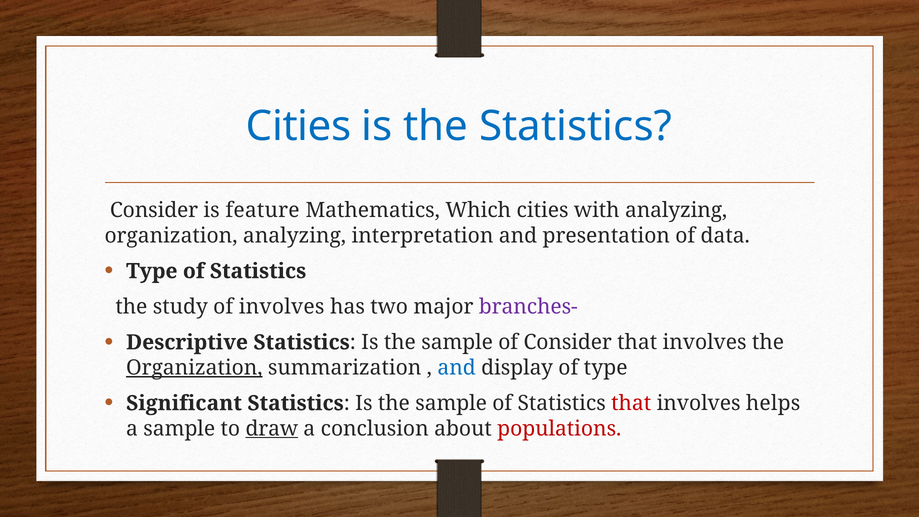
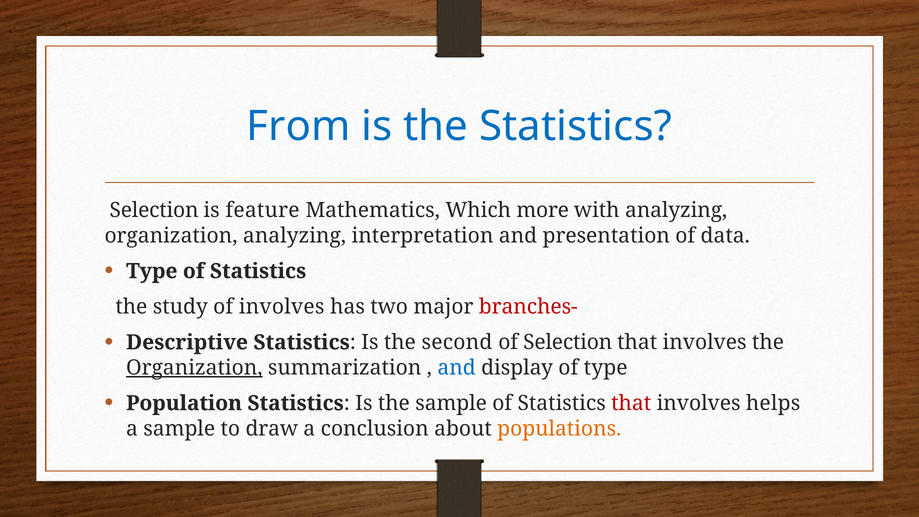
Cities at (299, 126): Cities -> From
Consider at (154, 210): Consider -> Selection
Which cities: cities -> more
branches- colour: purple -> red
sample at (457, 342): sample -> second
of Consider: Consider -> Selection
Significant: Significant -> Population
draw underline: present -> none
populations colour: red -> orange
